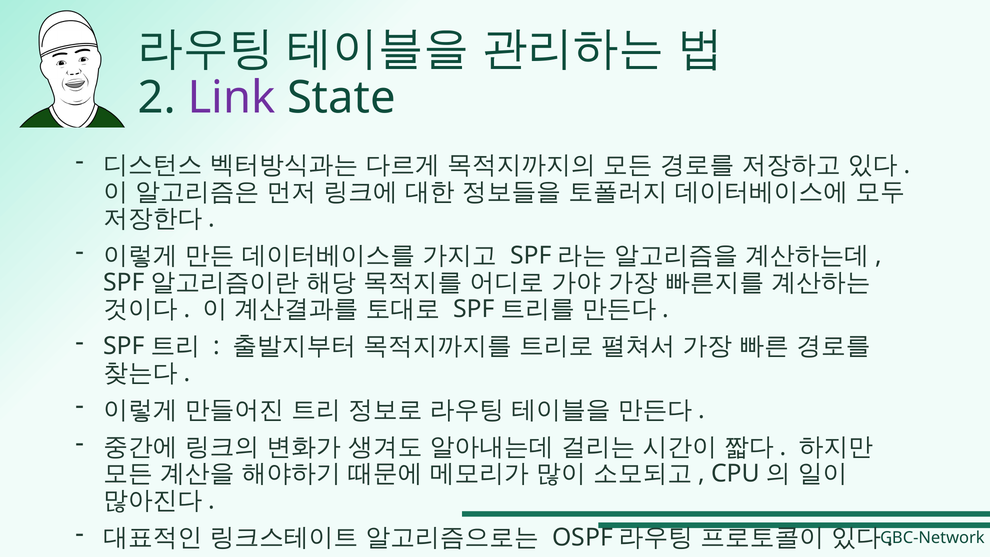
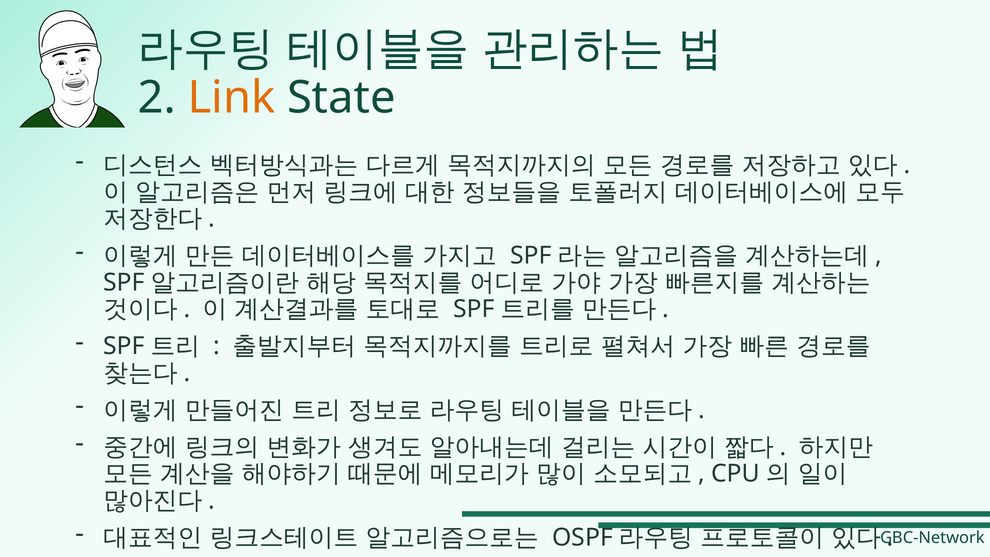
Link colour: purple -> orange
